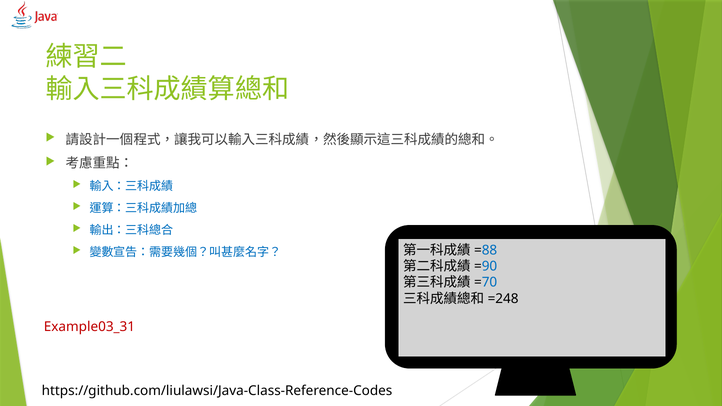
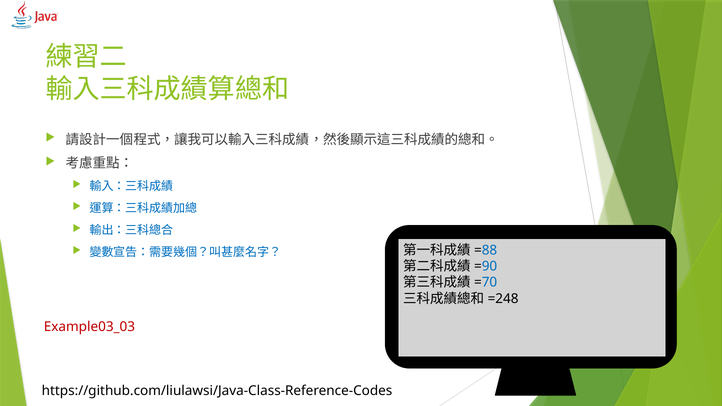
Example03_31: Example03_31 -> Example03_03
